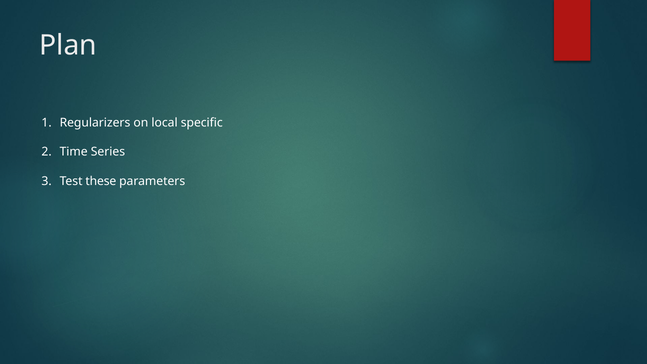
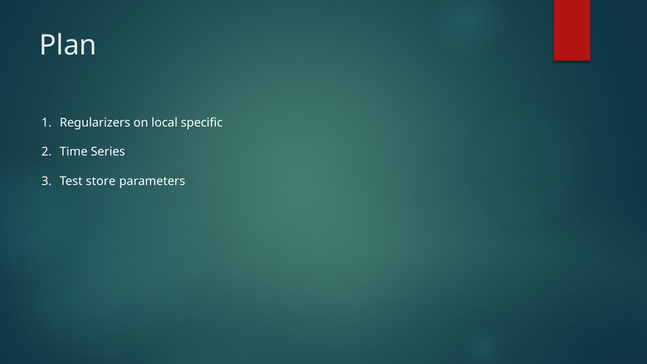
these: these -> store
